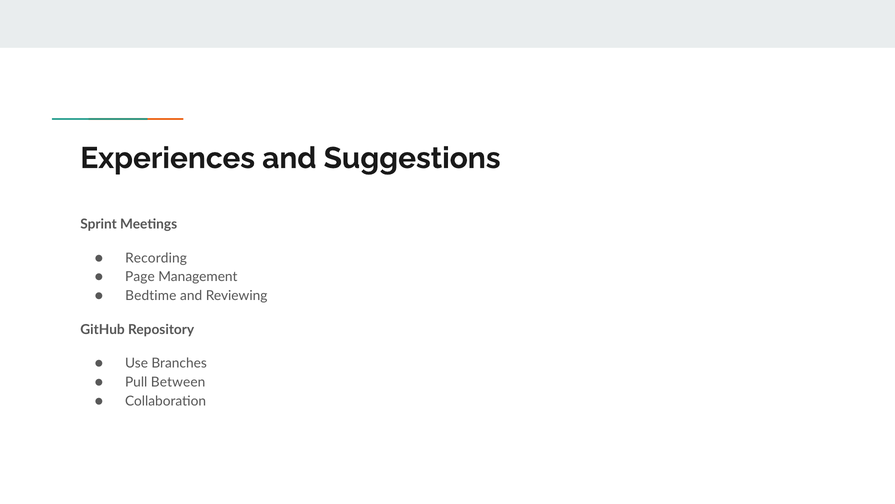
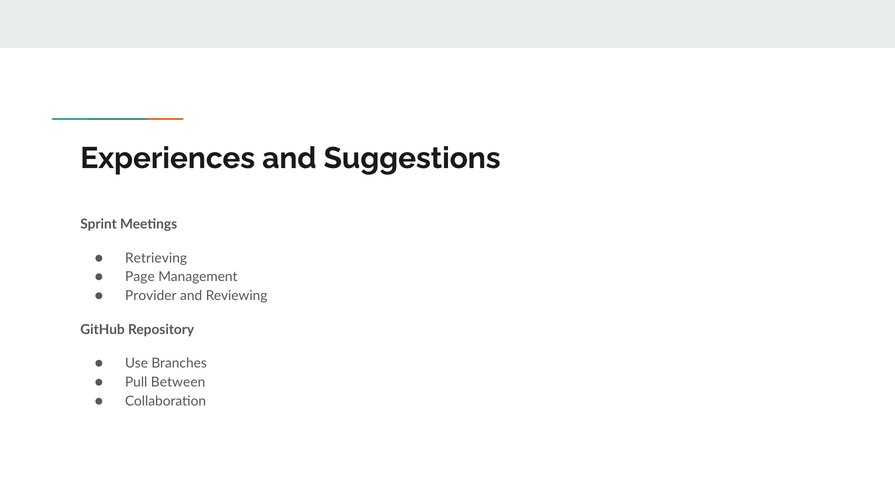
Recording: Recording -> Retrieving
Bedtime: Bedtime -> Provider
